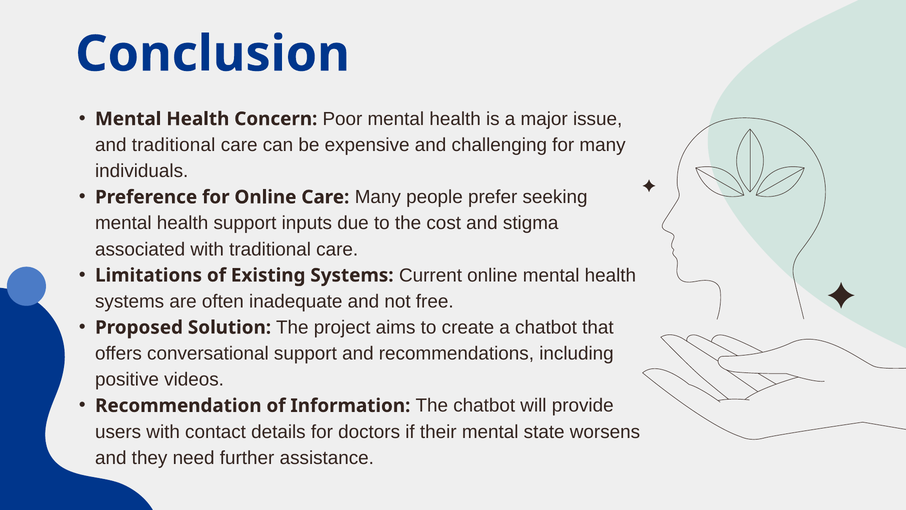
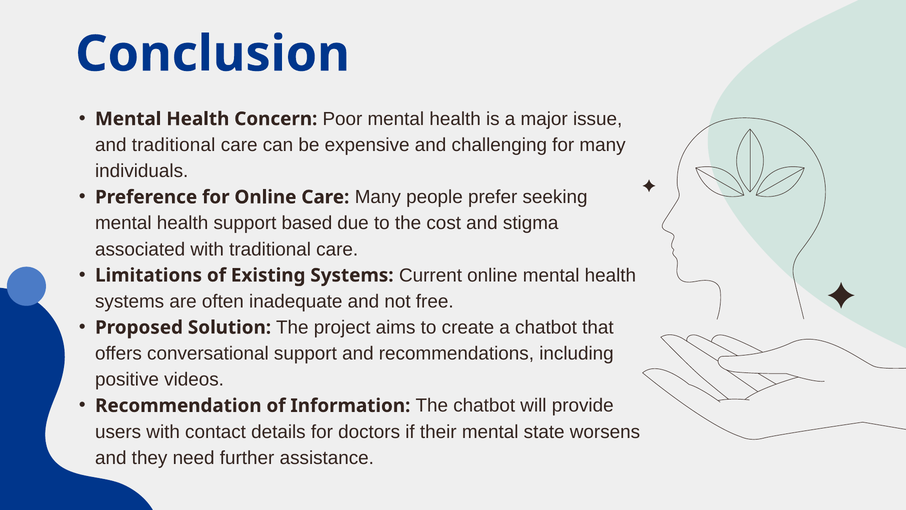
inputs: inputs -> based
